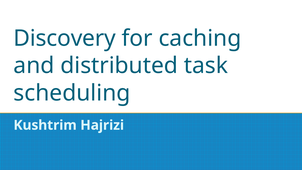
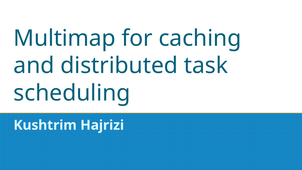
Discovery: Discovery -> Multimap
